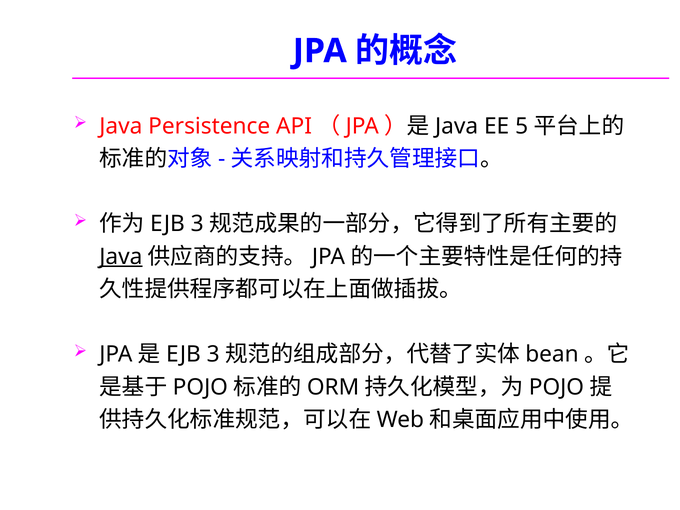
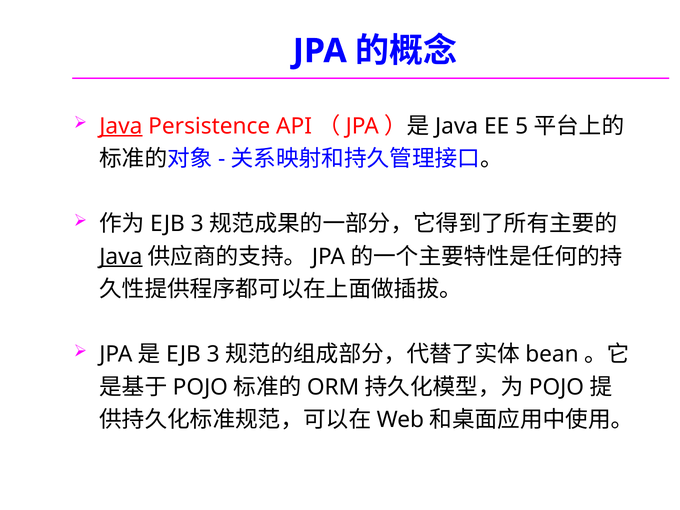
Java at (121, 126) underline: none -> present
